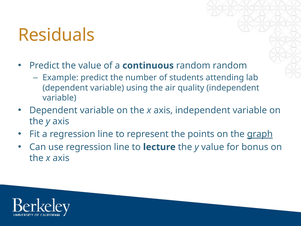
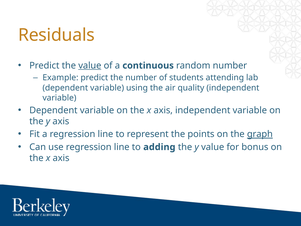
value at (90, 65) underline: none -> present
random random: random -> number
lecture: lecture -> adding
